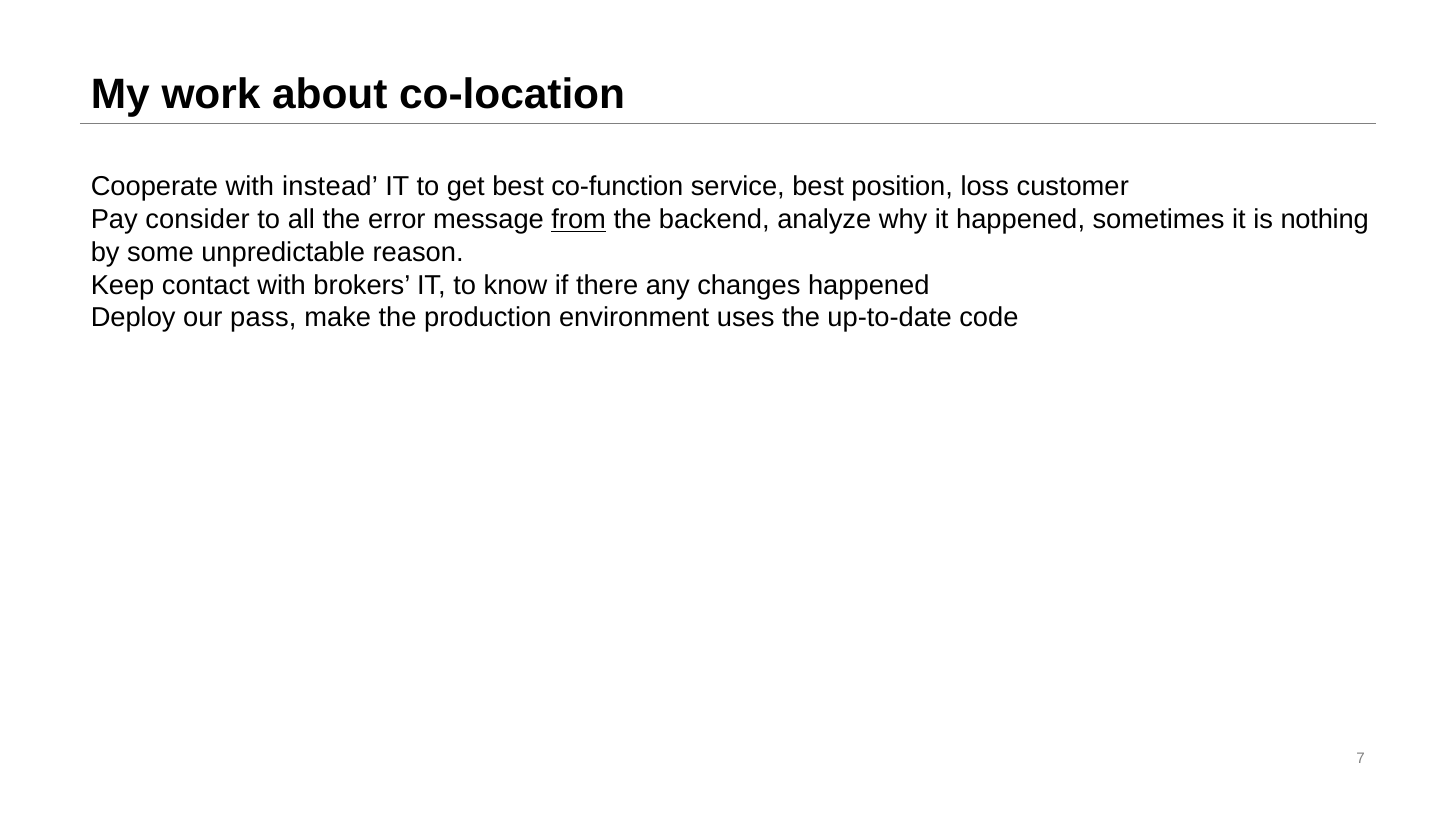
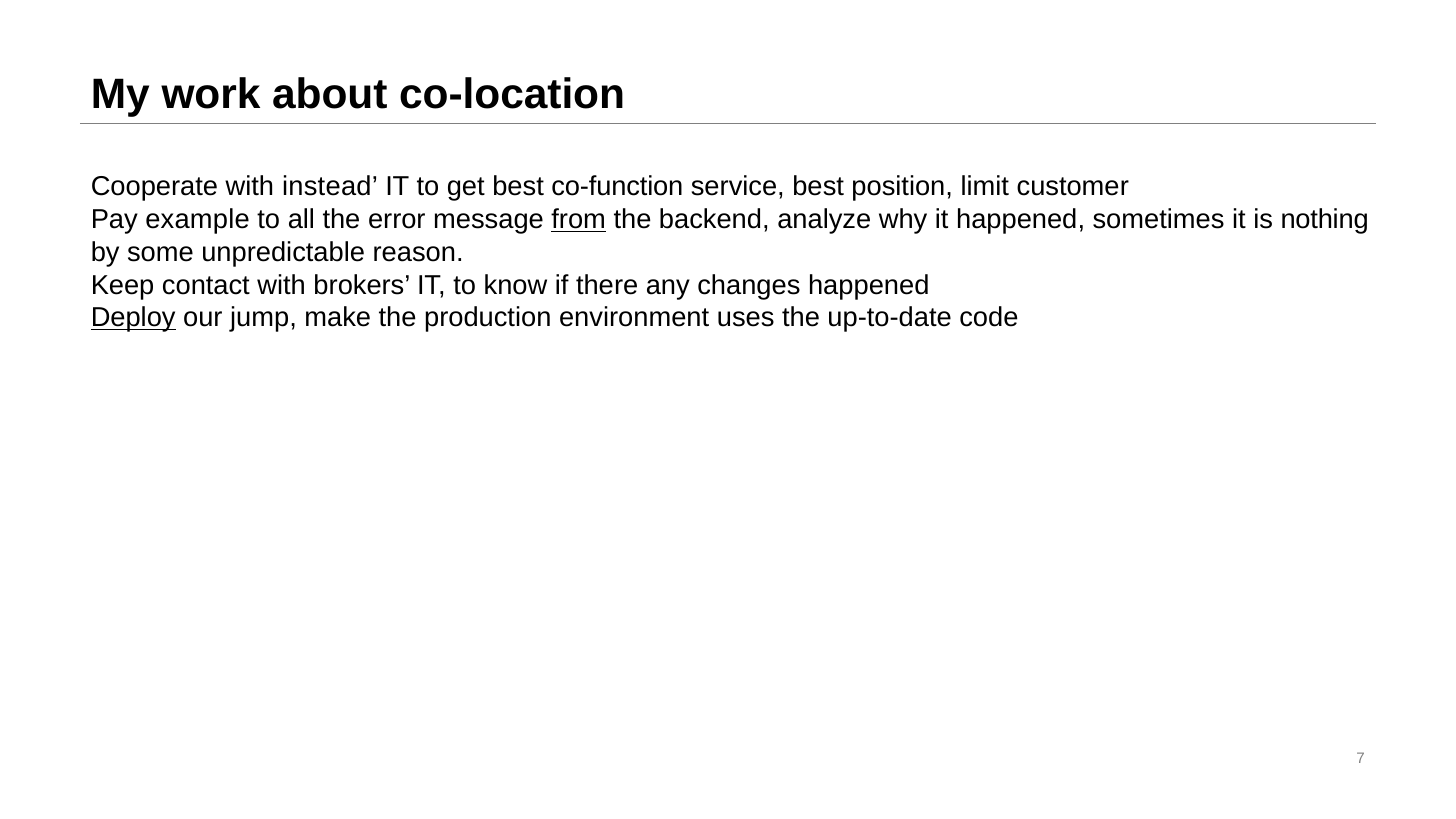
loss: loss -> limit
consider: consider -> example
Deploy underline: none -> present
pass: pass -> jump
